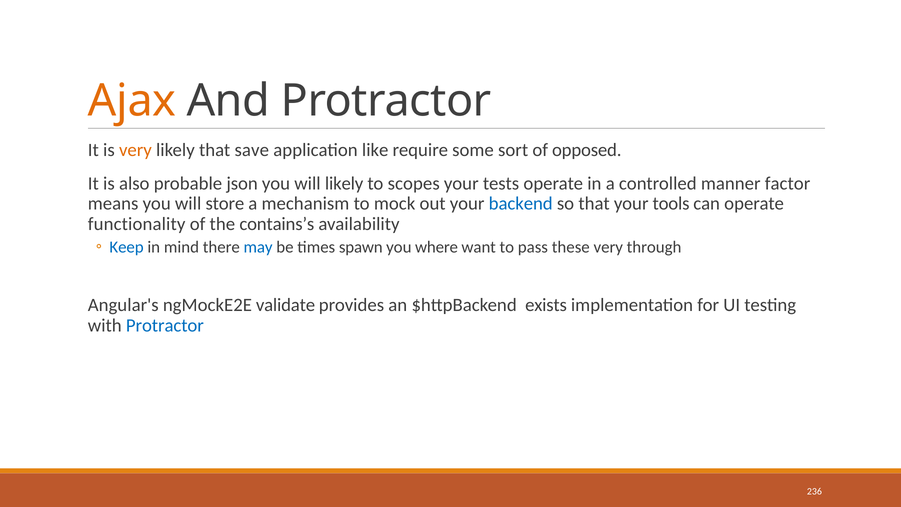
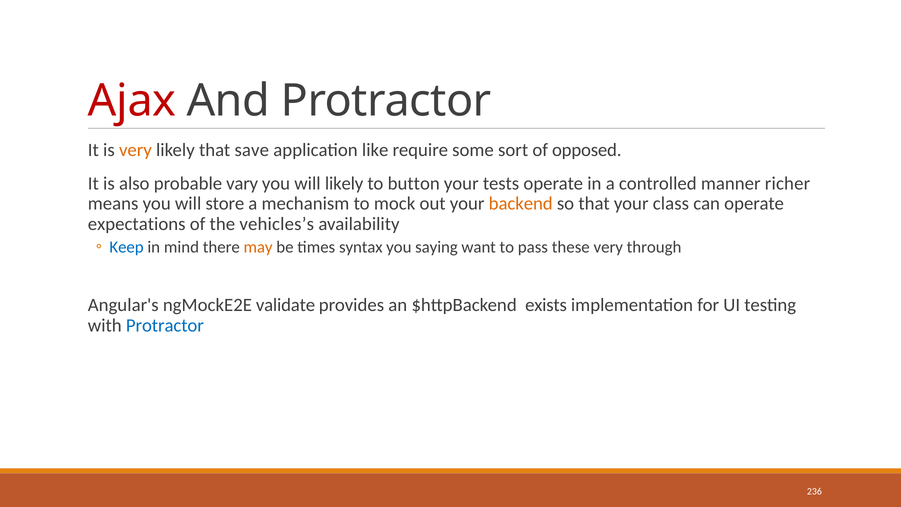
Ajax colour: orange -> red
json: json -> vary
scopes: scopes -> button
factor: factor -> richer
backend colour: blue -> orange
tools: tools -> class
functionality: functionality -> expectations
contains’s: contains’s -> vehicles’s
may colour: blue -> orange
spawn: spawn -> syntax
where: where -> saying
